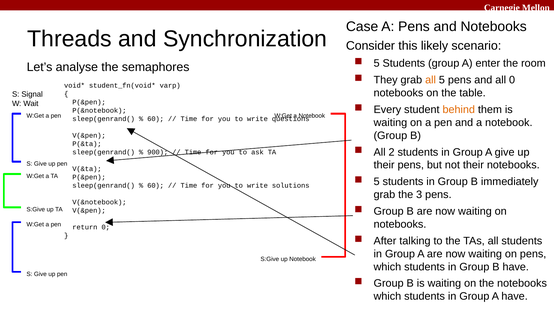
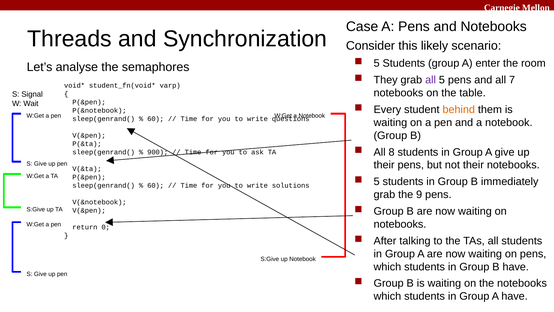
all at (431, 80) colour: orange -> purple
all 0: 0 -> 7
2: 2 -> 8
3: 3 -> 9
